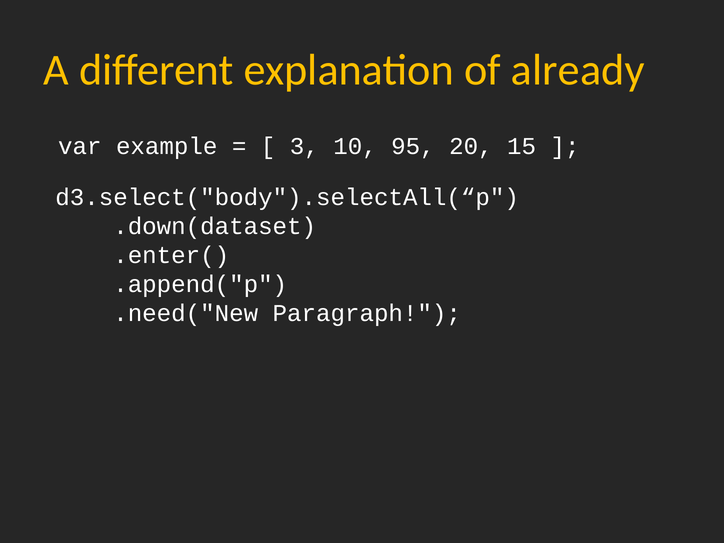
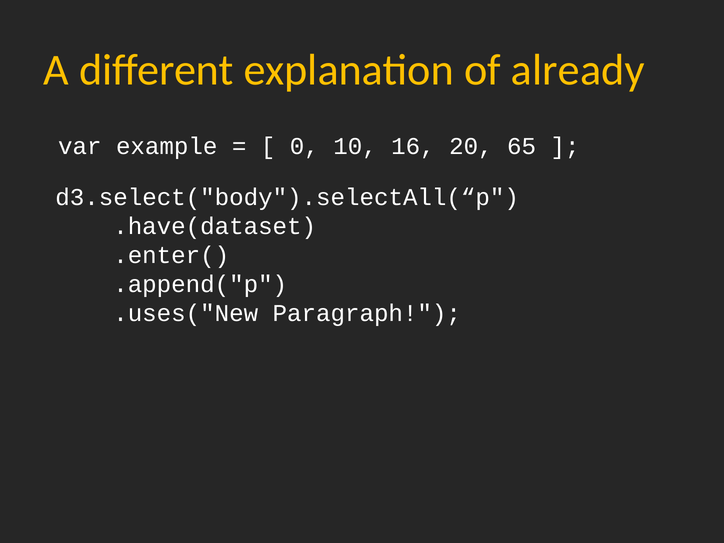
3: 3 -> 0
95: 95 -> 16
15: 15 -> 65
.down(dataset: .down(dataset -> .have(dataset
.need("New: .need("New -> .uses("New
